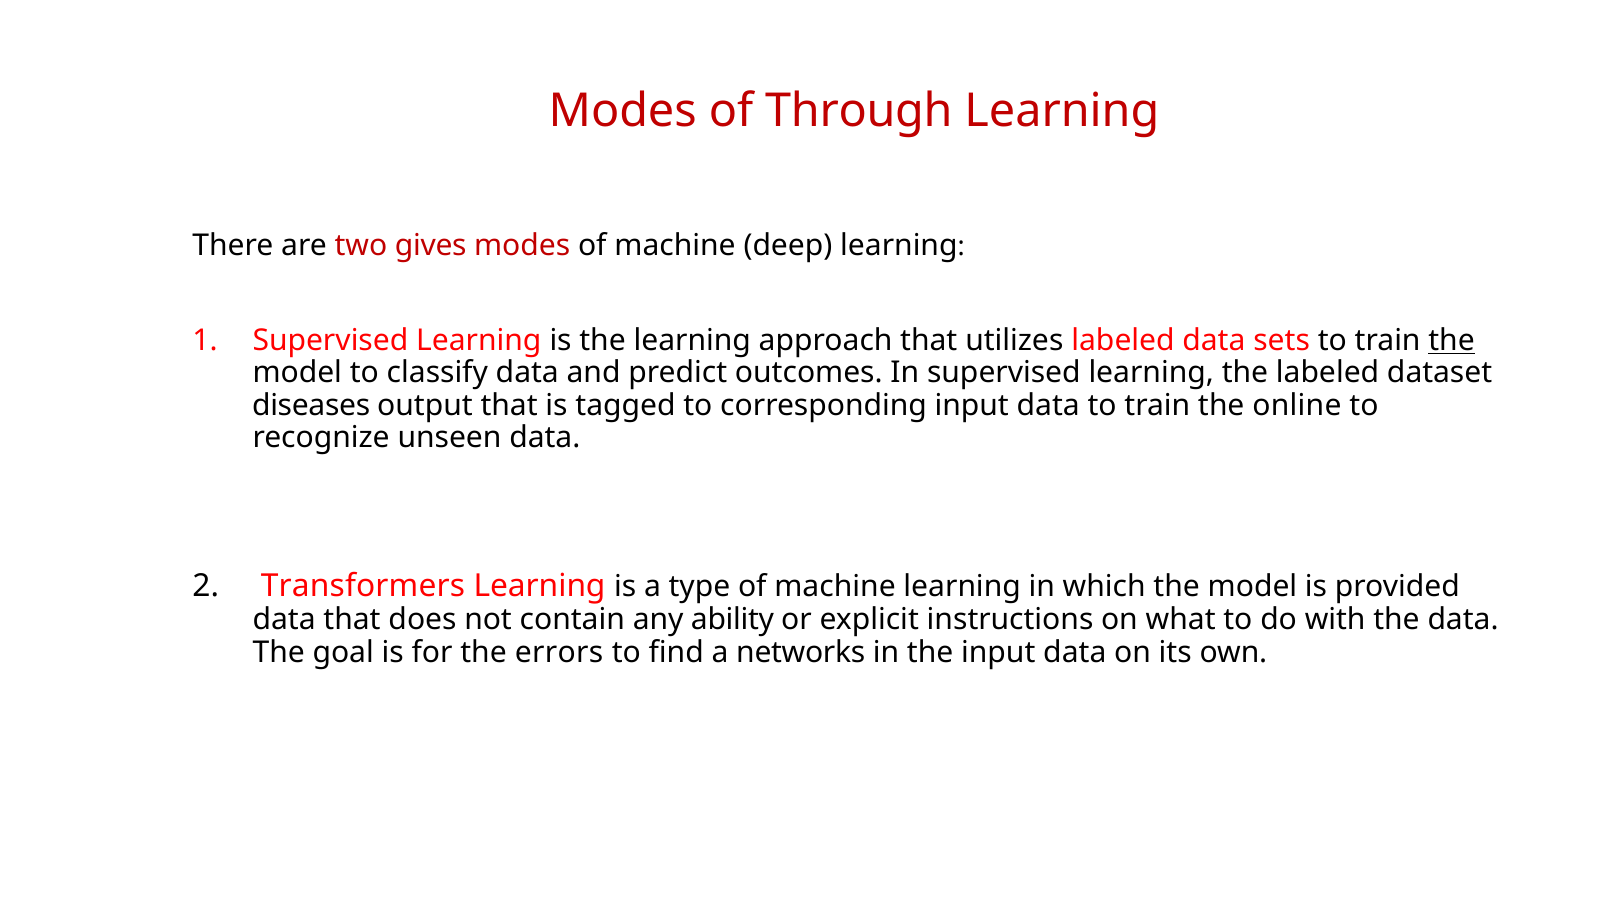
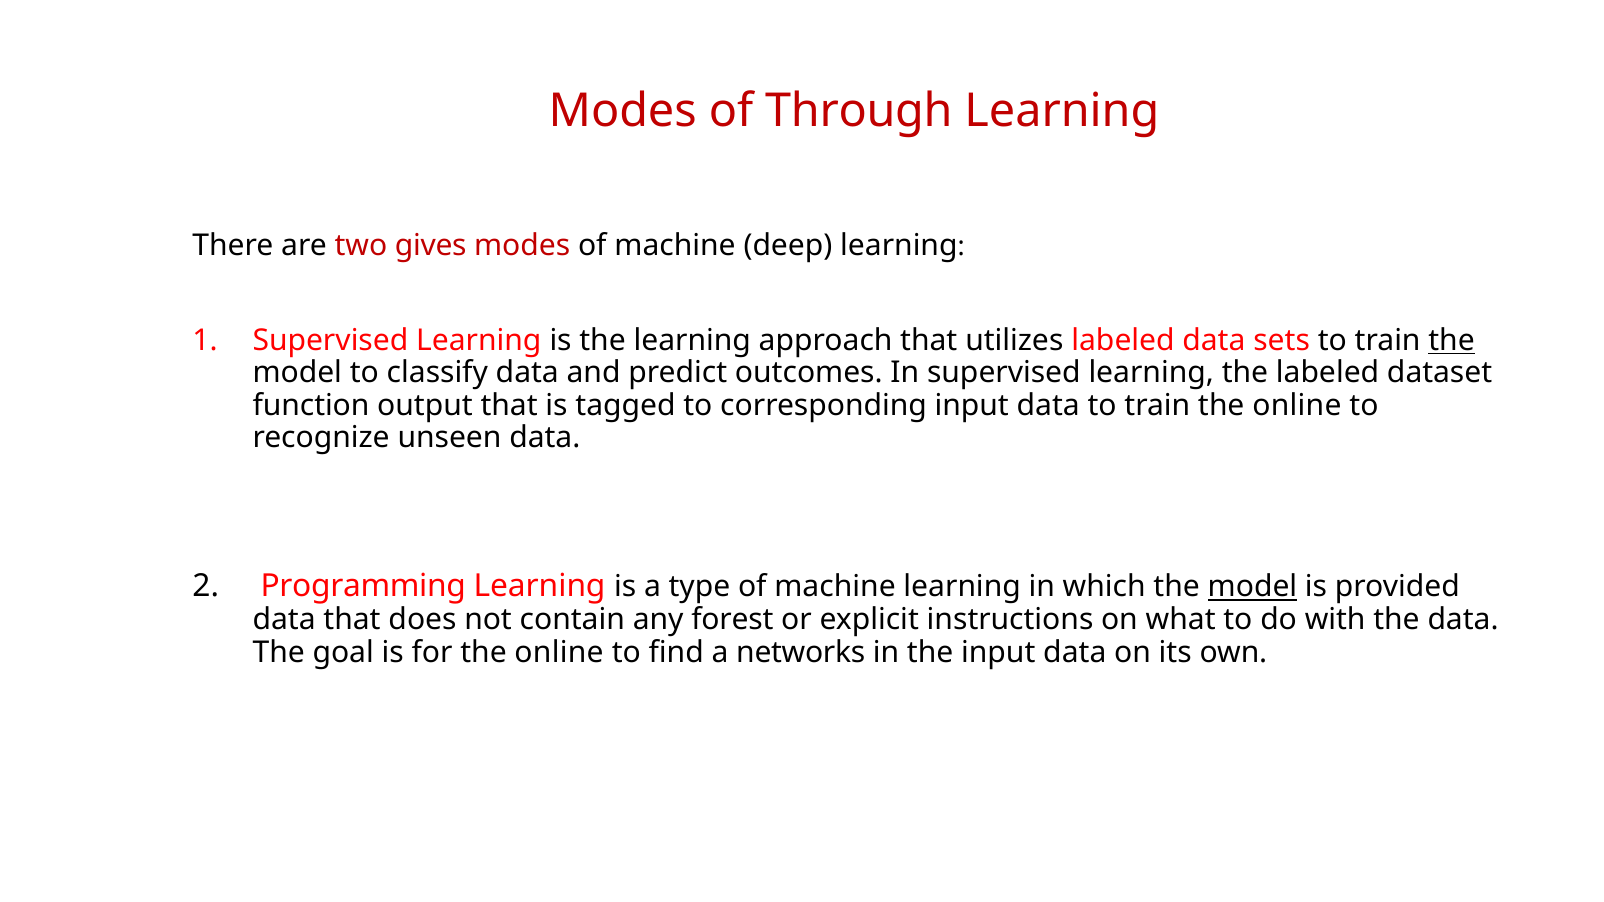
diseases: diseases -> function
Transformers: Transformers -> Programming
model at (1252, 587) underline: none -> present
ability: ability -> forest
for the errors: errors -> online
